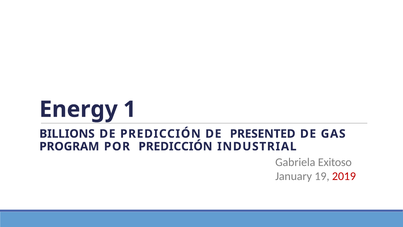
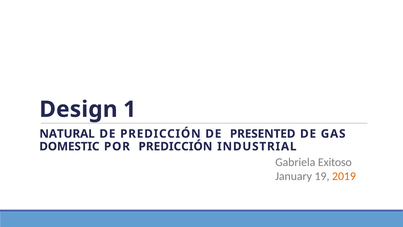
Energy: Energy -> Design
BILLIONS: BILLIONS -> NATURAL
PROGRAM: PROGRAM -> DOMESTIC
2019 colour: red -> orange
